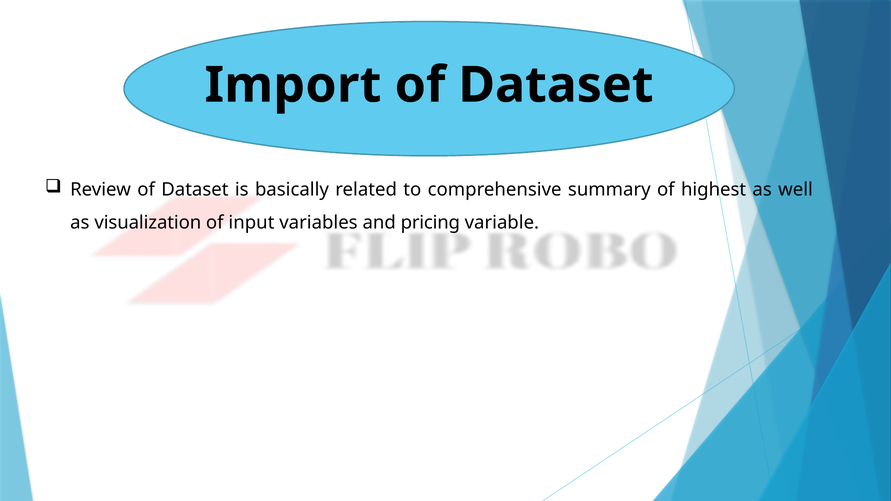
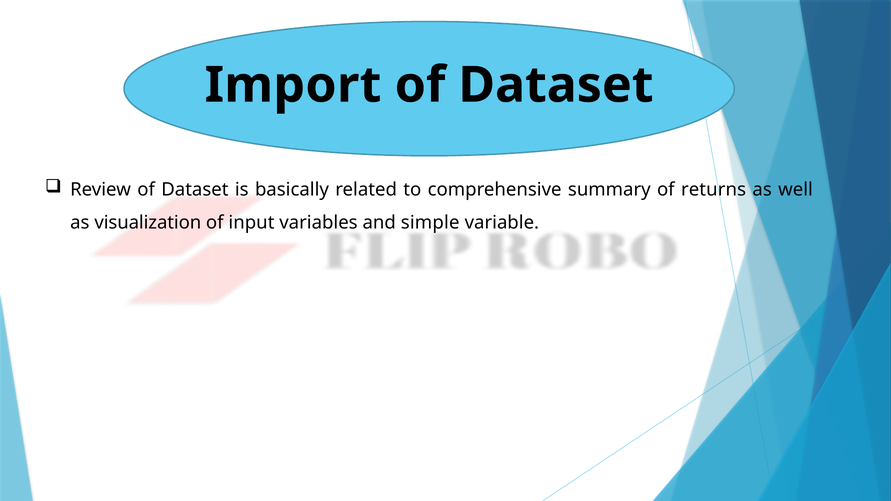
highest: highest -> returns
pricing: pricing -> simple
